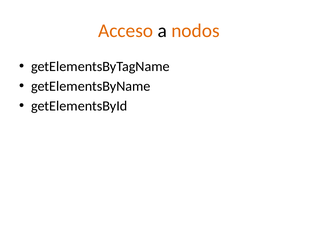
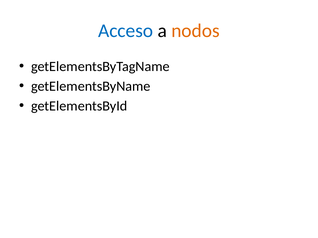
Acceso colour: orange -> blue
